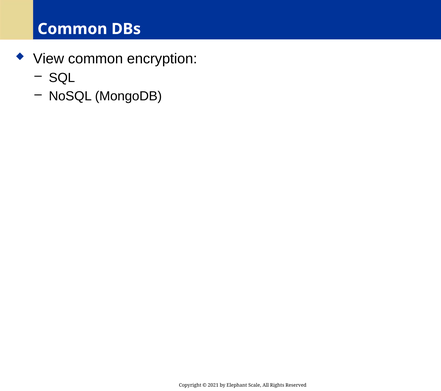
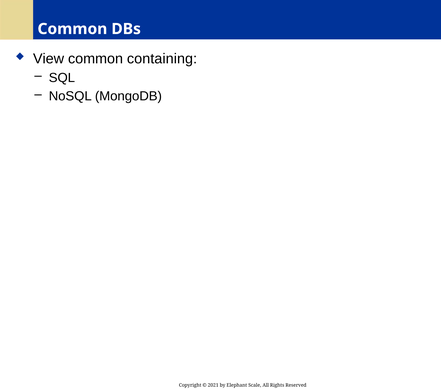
encryption: encryption -> containing
